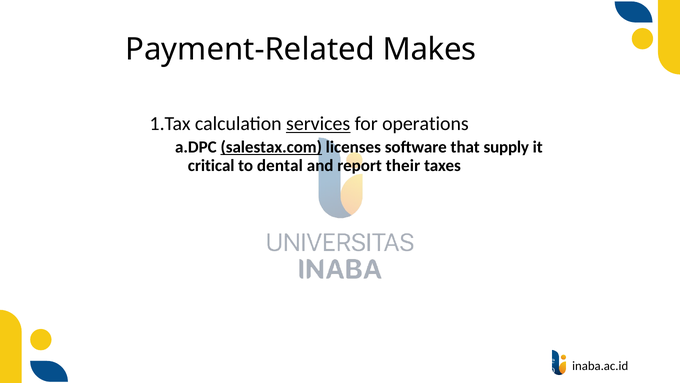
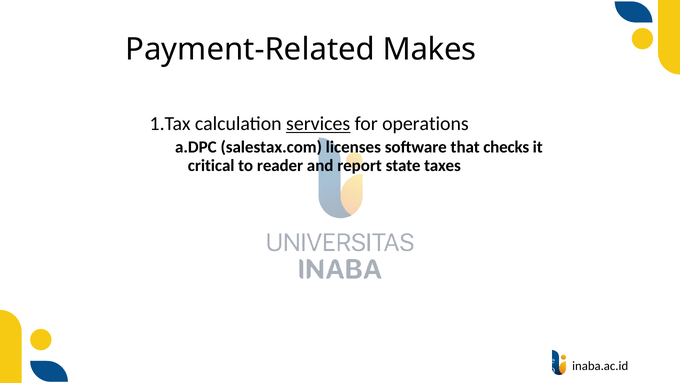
salestax.com underline: present -> none
supply: supply -> checks
dental: dental -> reader
their: their -> state
